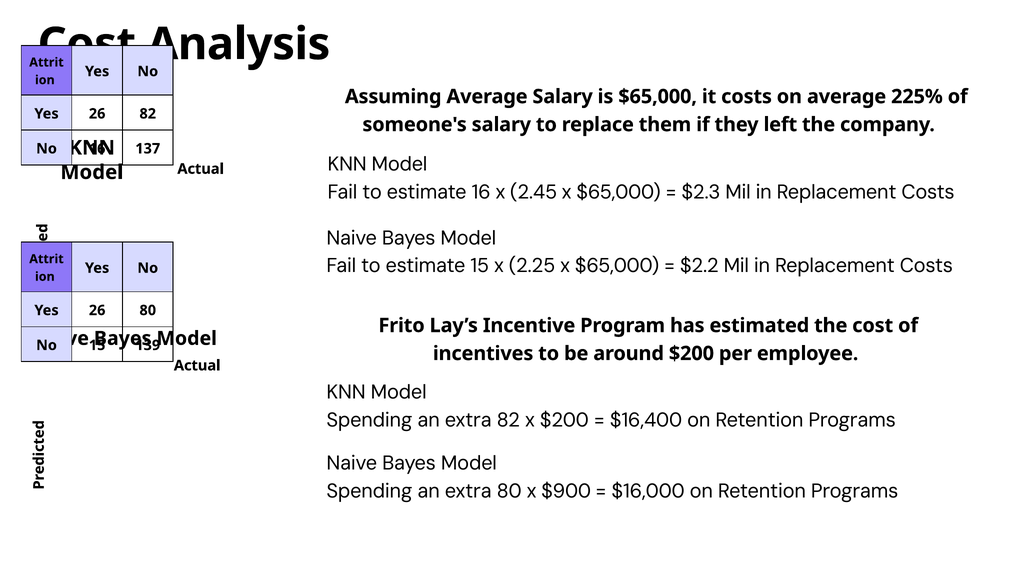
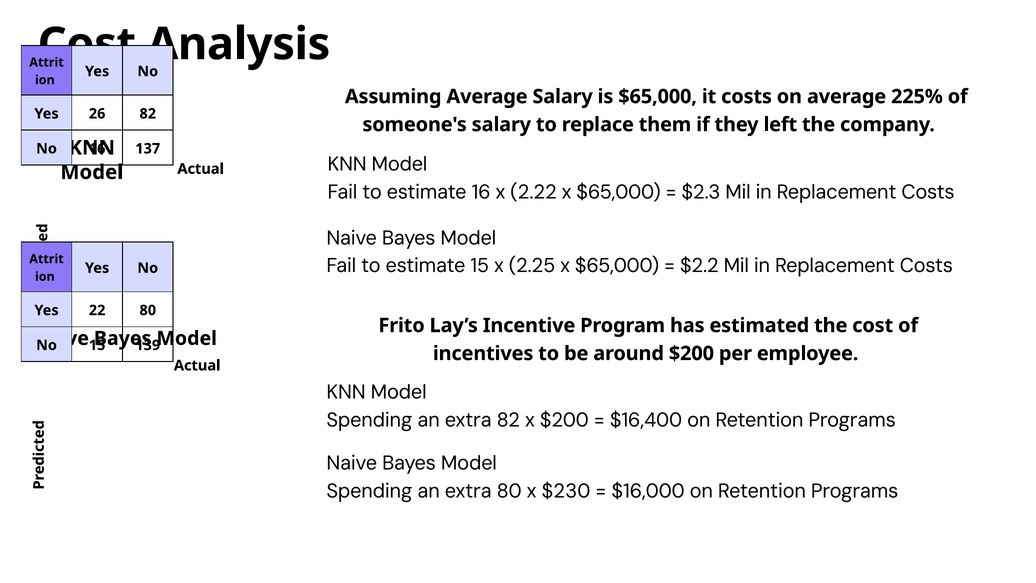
2.45: 2.45 -> 2.22
26 at (97, 310): 26 -> 22
$900: $900 -> $230
